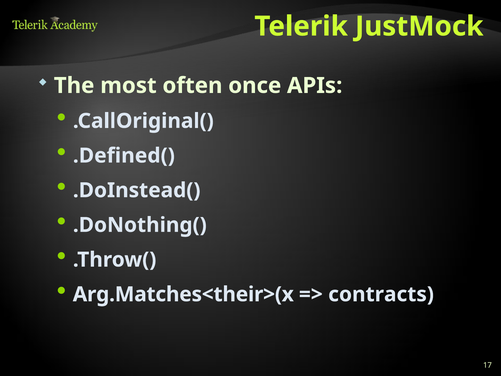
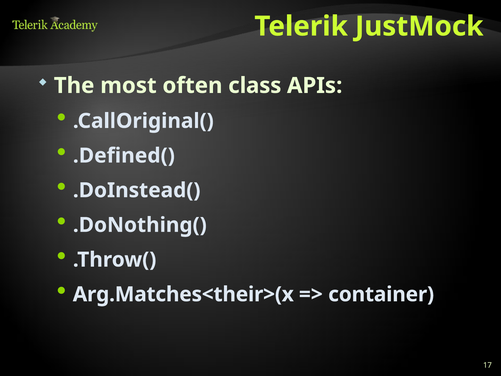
once: once -> class
contracts: contracts -> container
